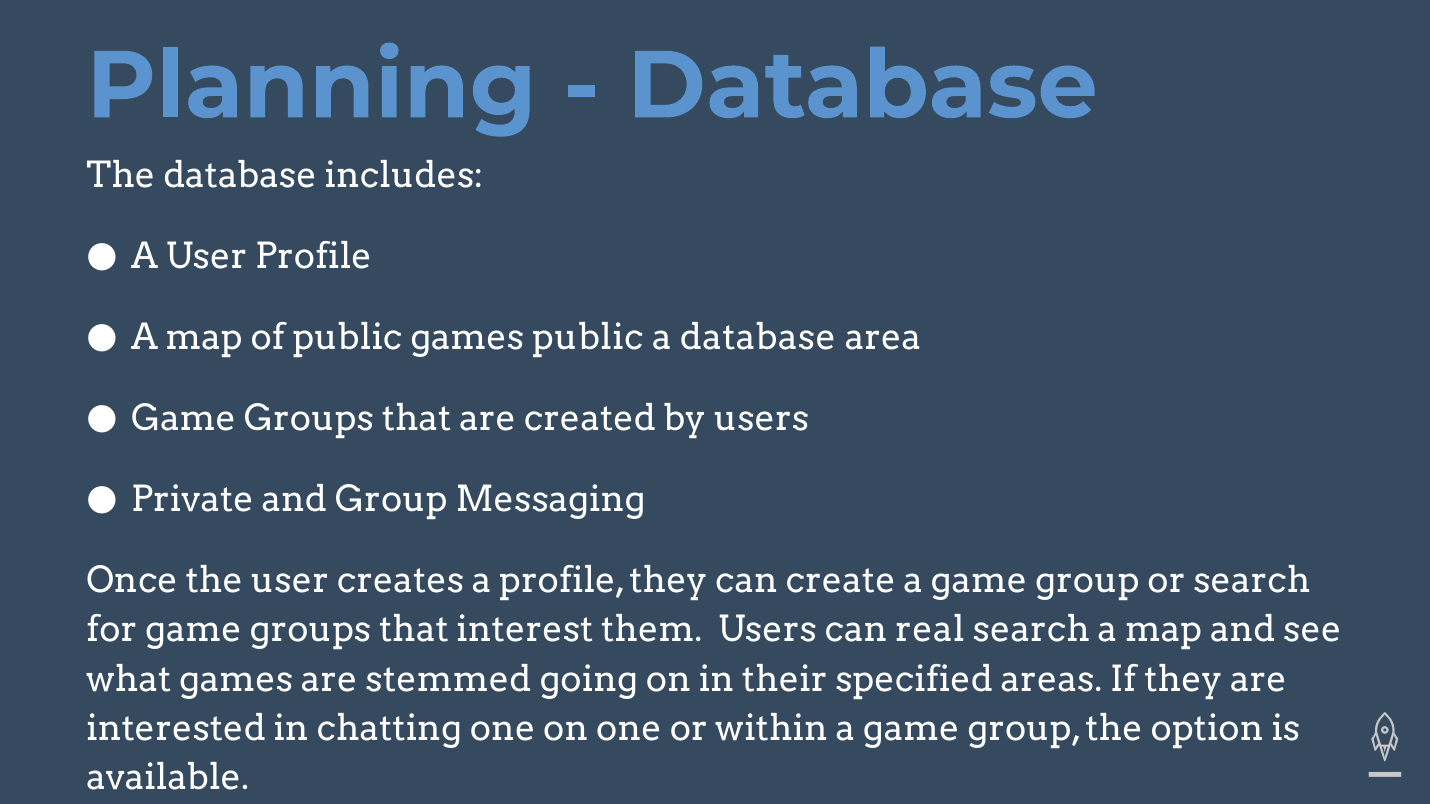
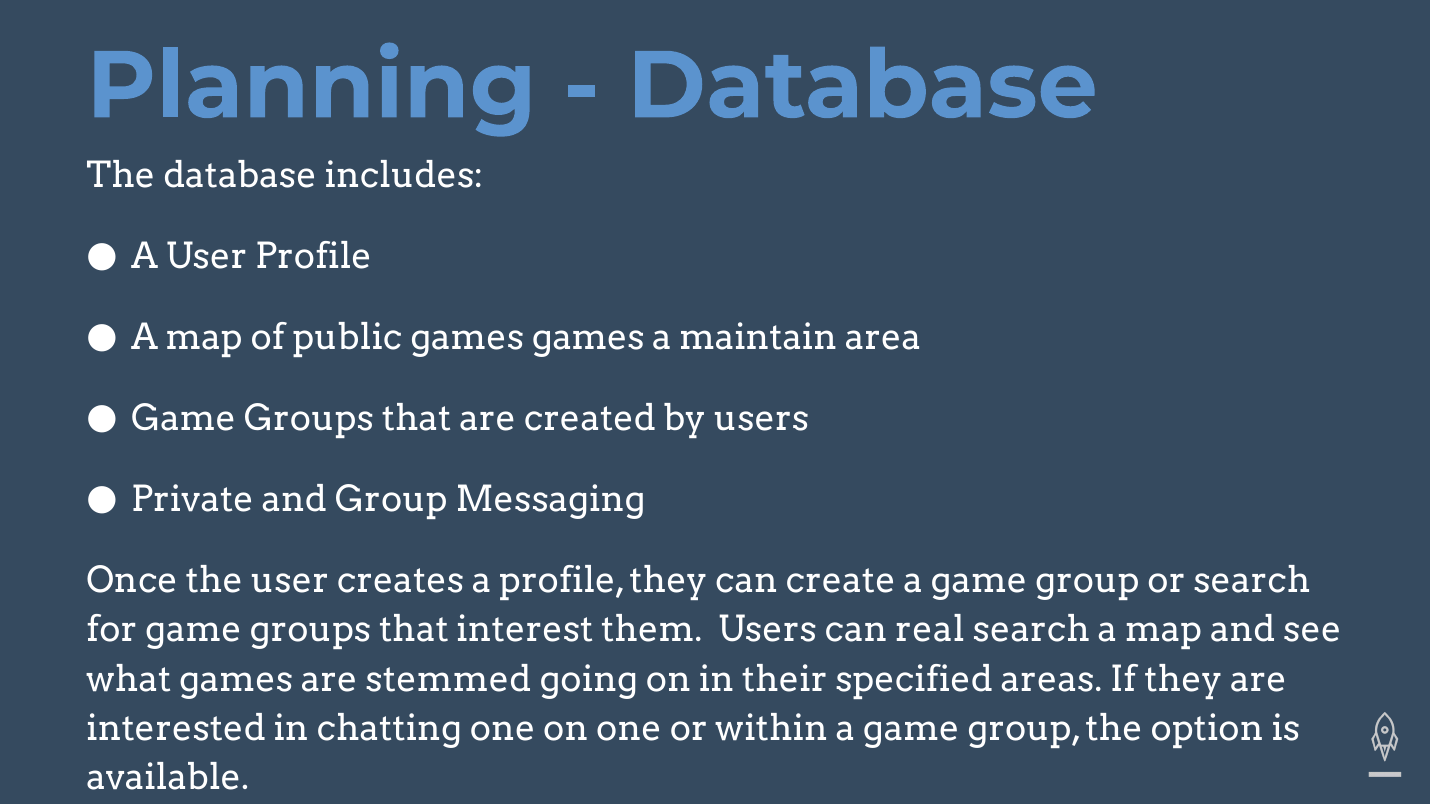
games public: public -> games
a database: database -> maintain
